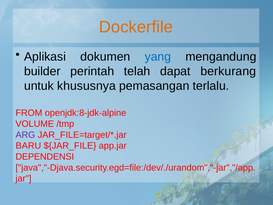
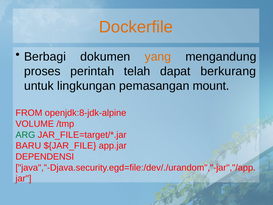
Aplikasi: Aplikasi -> Berbagi
yang colour: blue -> orange
builder: builder -> proses
khususnya: khususnya -> lingkungan
terlalu: terlalu -> mount
ARG colour: purple -> green
